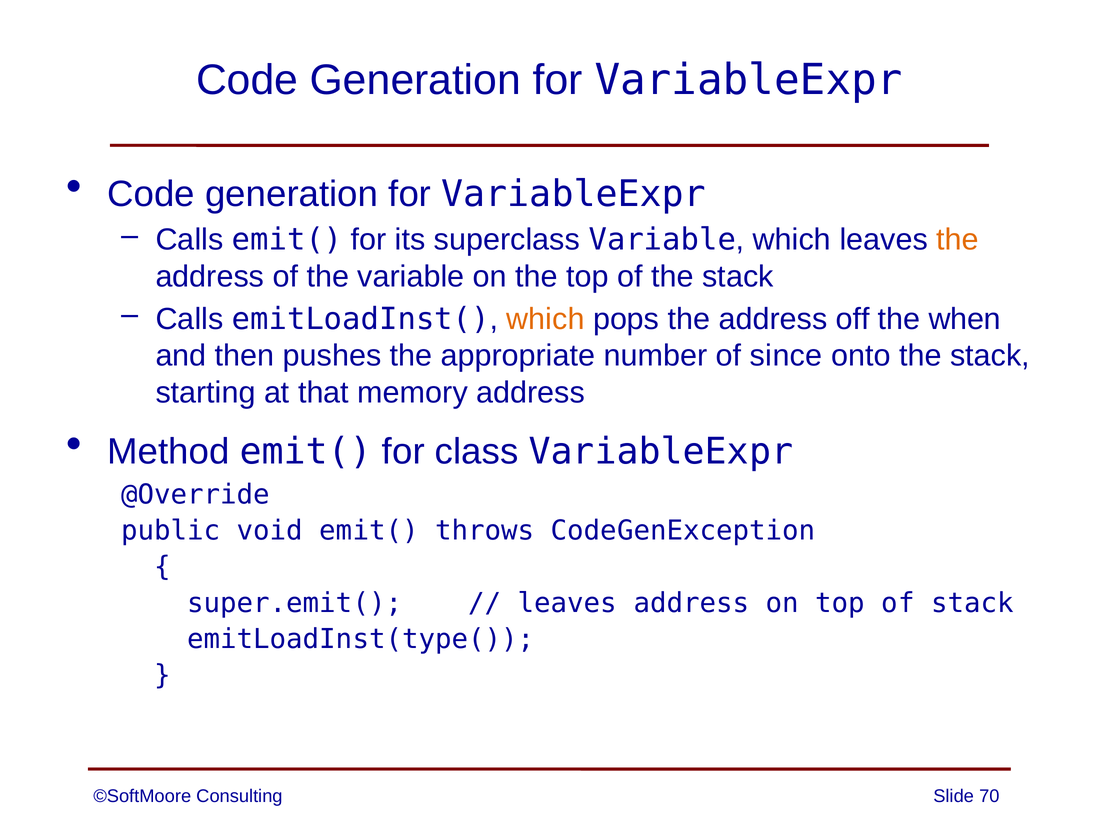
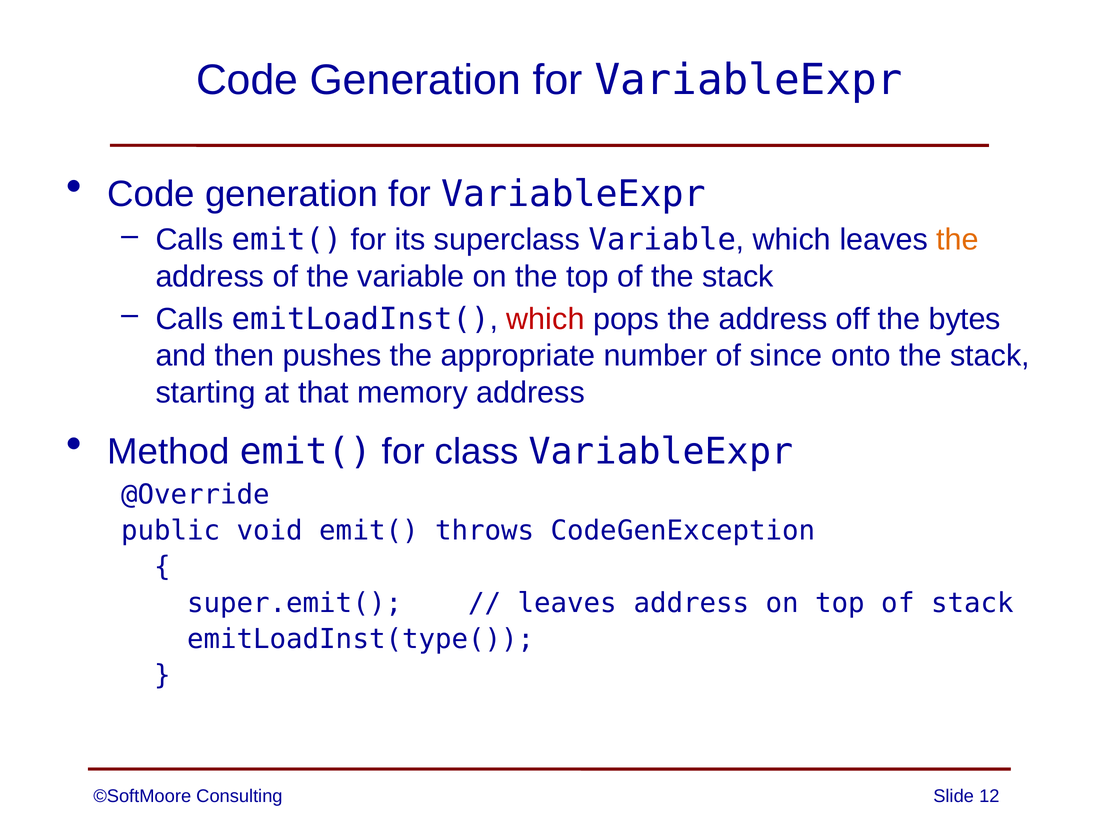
which at (545, 319) colour: orange -> red
when: when -> bytes
70: 70 -> 12
